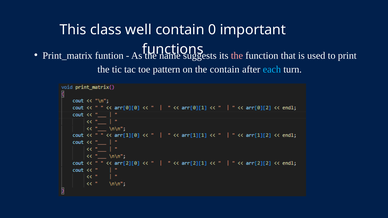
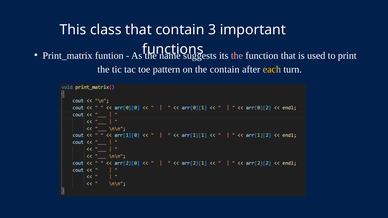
class well: well -> that
0: 0 -> 3
each colour: light blue -> yellow
